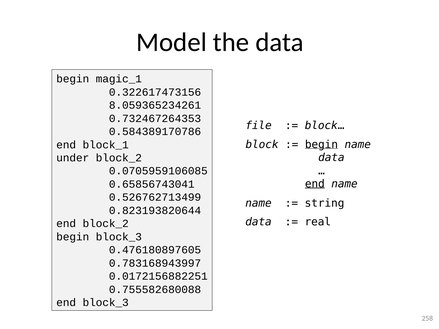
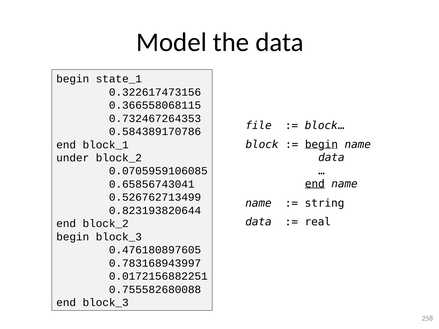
magic_1: magic_1 -> state_1
8.059365234261: 8.059365234261 -> 0.366558068115
